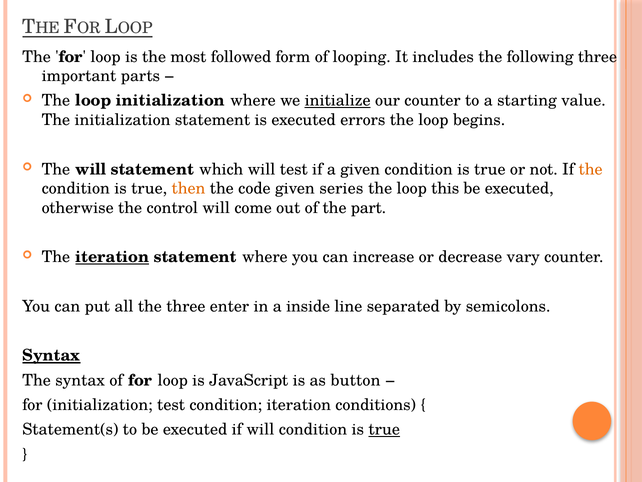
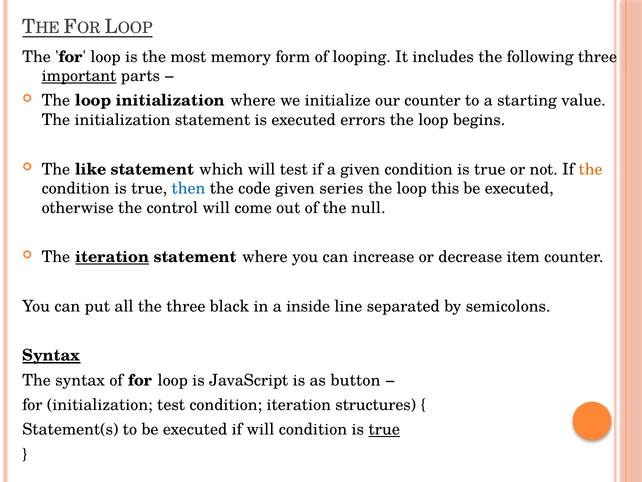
followed: followed -> memory
important underline: none -> present
initialize underline: present -> none
The will: will -> like
then colour: orange -> blue
part: part -> null
vary: vary -> item
enter: enter -> black
conditions: conditions -> structures
